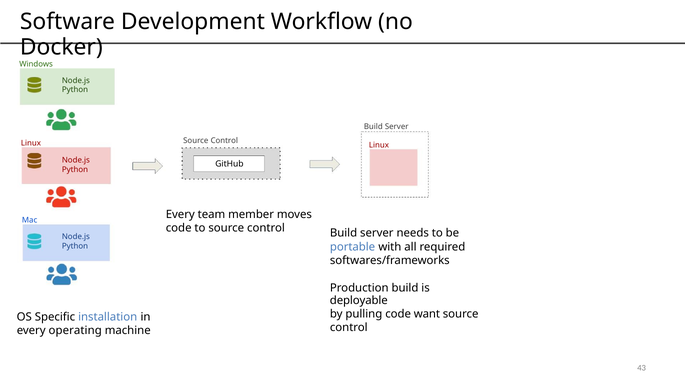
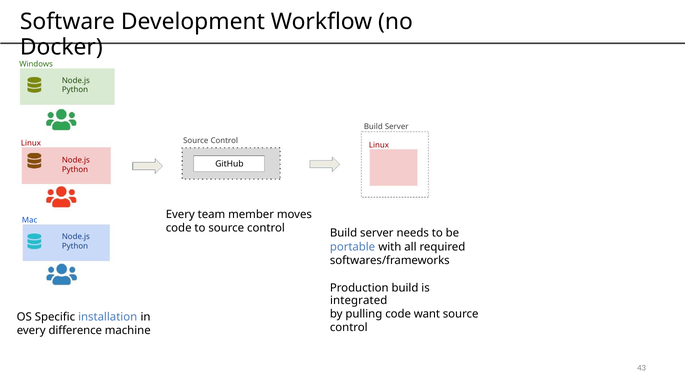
deployable: deployable -> integrated
operating: operating -> difference
